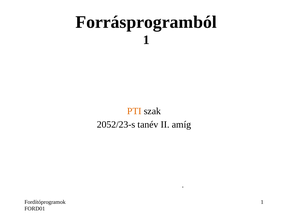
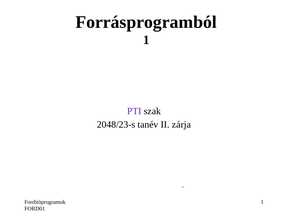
PTI colour: orange -> purple
2052/23-s: 2052/23-s -> 2048/23-s
amíg: amíg -> zárja
